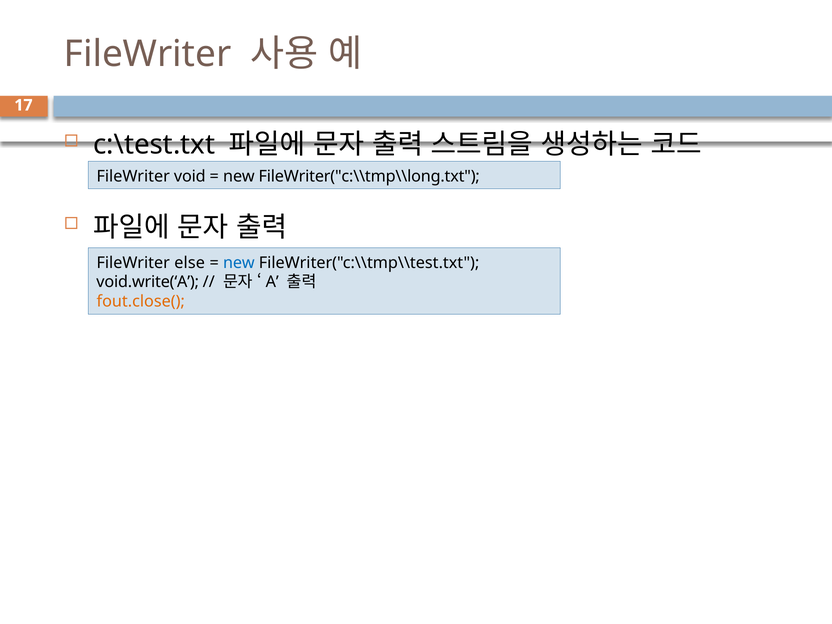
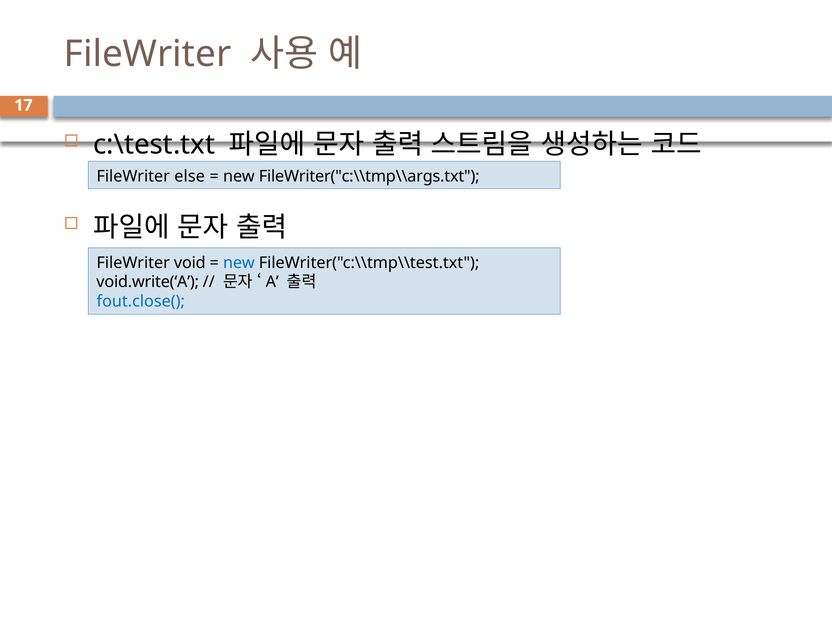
void: void -> else
FileWriter("c:\\tmp\\long.txt: FileWriter("c:\\tmp\\long.txt -> FileWriter("c:\\tmp\\args.txt
else: else -> void
fout.close( colour: orange -> blue
